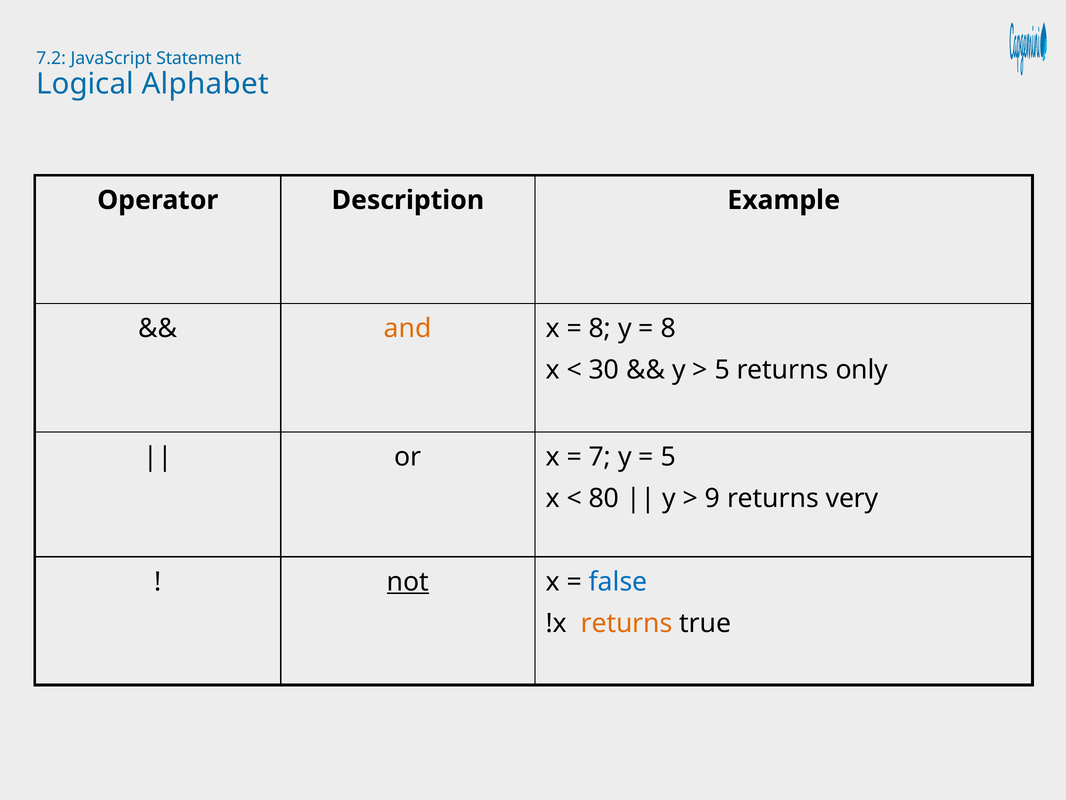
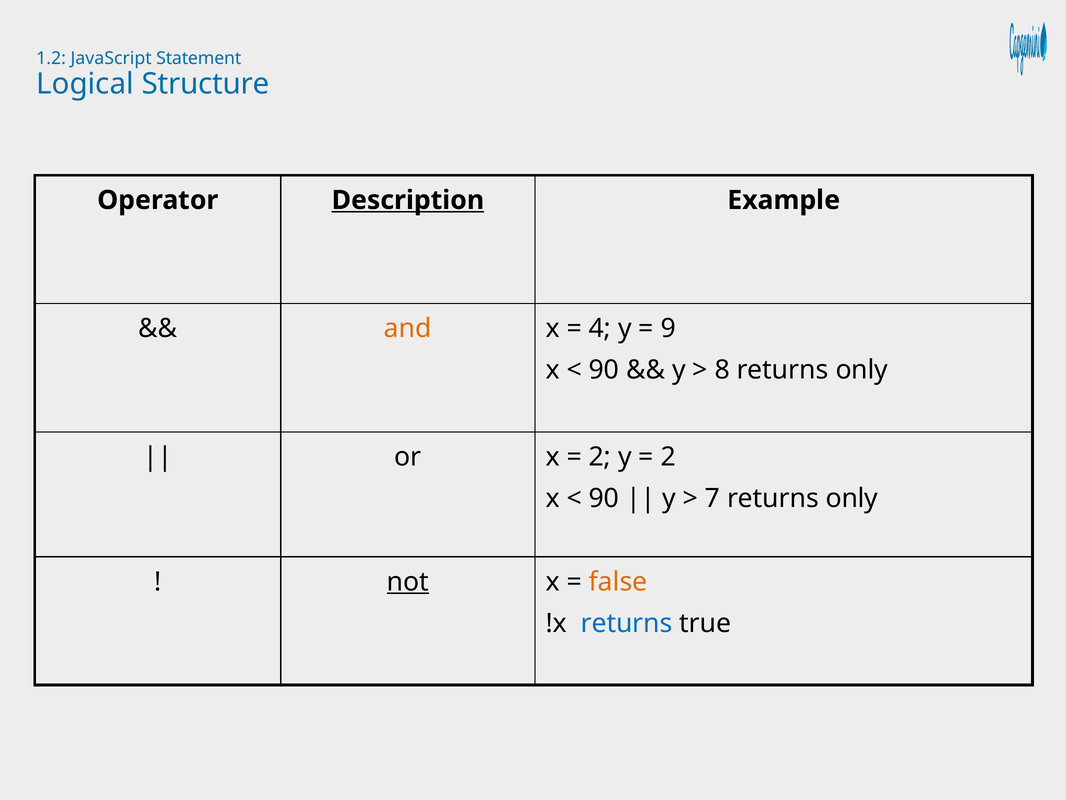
7.2: 7.2 -> 1.2
Alphabet: Alphabet -> Structure
Description underline: none -> present
8 at (600, 328): 8 -> 4
8 at (668, 328): 8 -> 9
30 at (604, 370): 30 -> 90
5 at (722, 370): 5 -> 8
7 at (600, 457): 7 -> 2
5 at (668, 457): 5 -> 2
80 at (604, 498): 80 -> 90
9: 9 -> 7
very at (852, 498): very -> only
false colour: blue -> orange
returns at (627, 623) colour: orange -> blue
